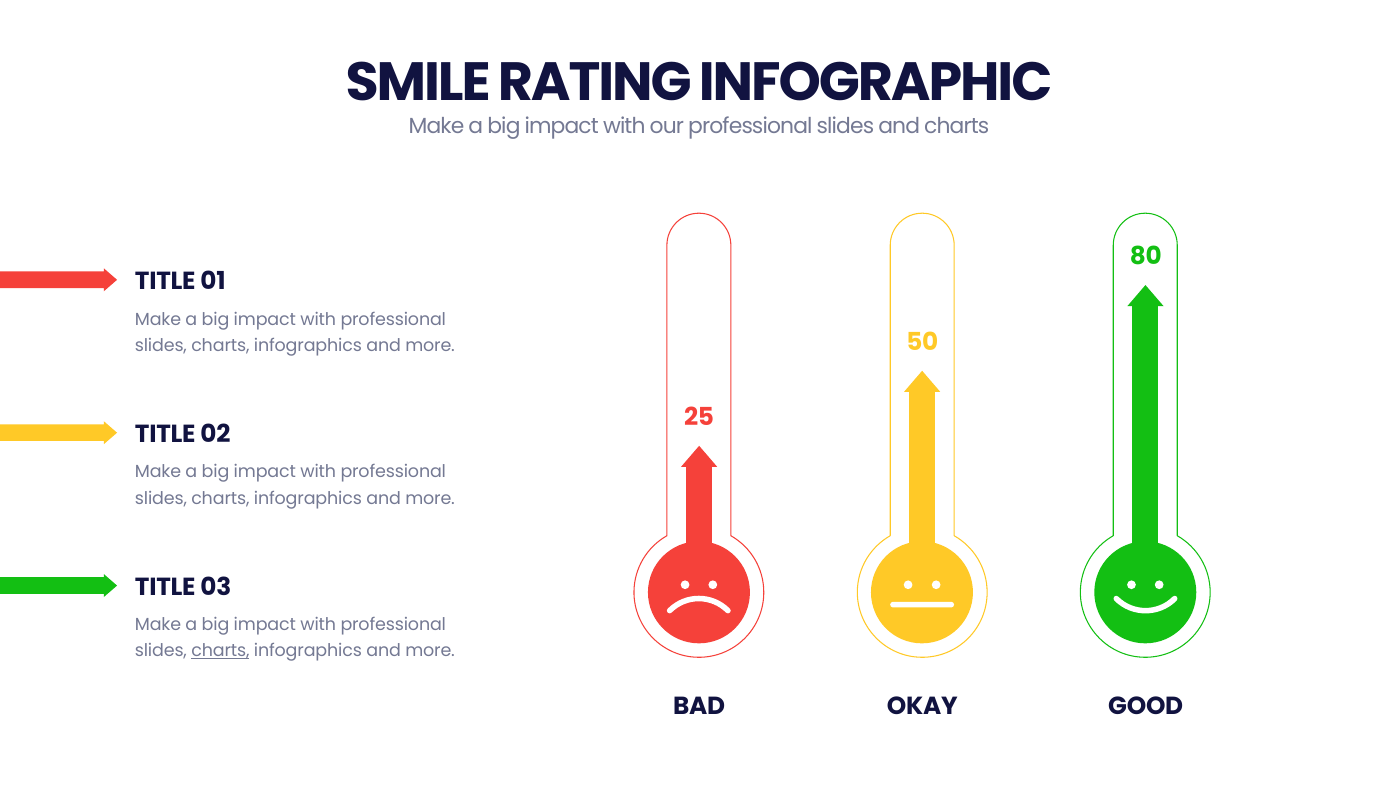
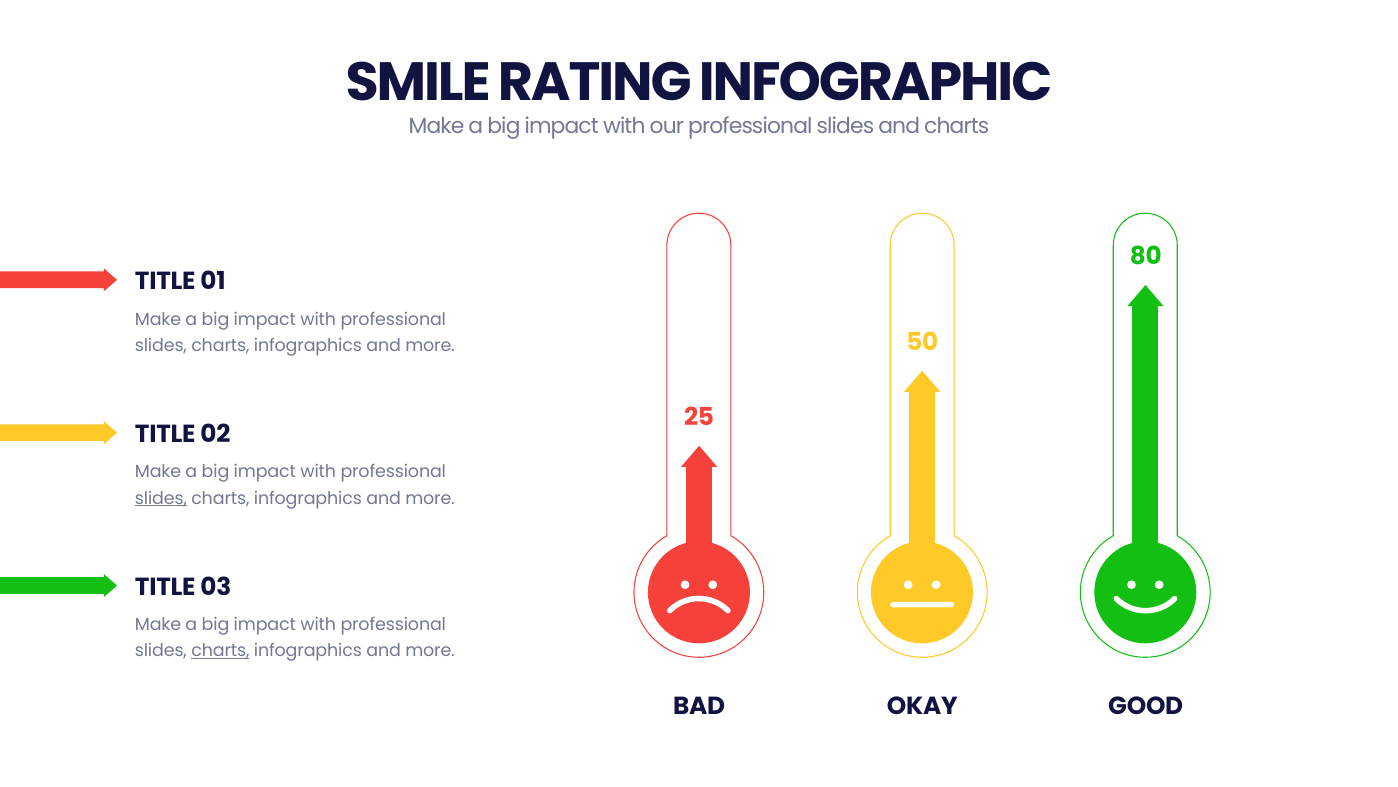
slides at (161, 498) underline: none -> present
